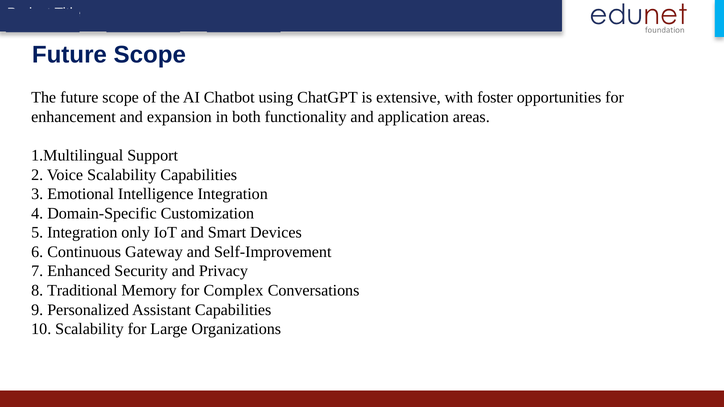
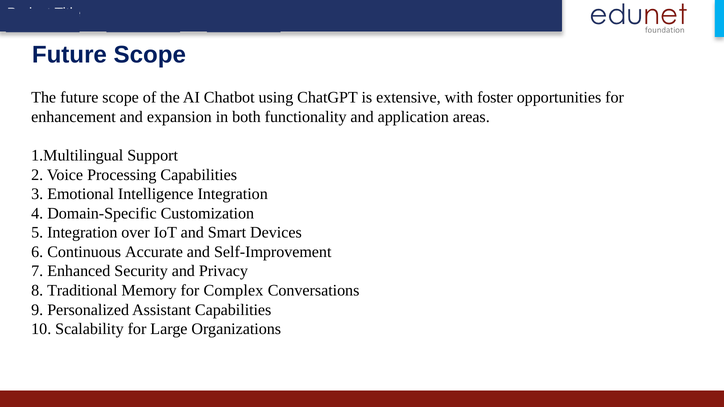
Voice Scalability: Scalability -> Processing
only: only -> over
Gateway: Gateway -> Accurate
